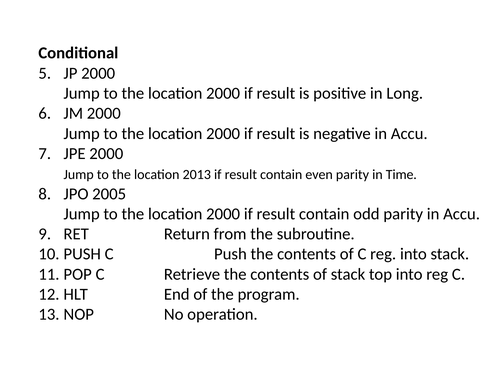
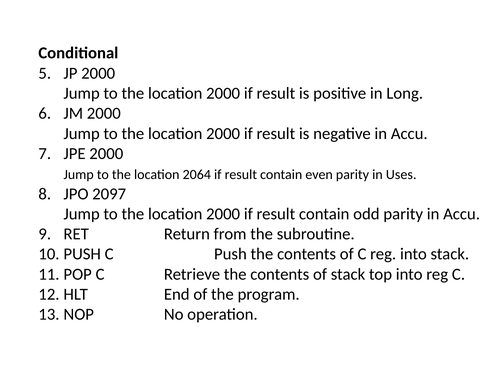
2013: 2013 -> 2064
Time: Time -> Uses
2005: 2005 -> 2097
